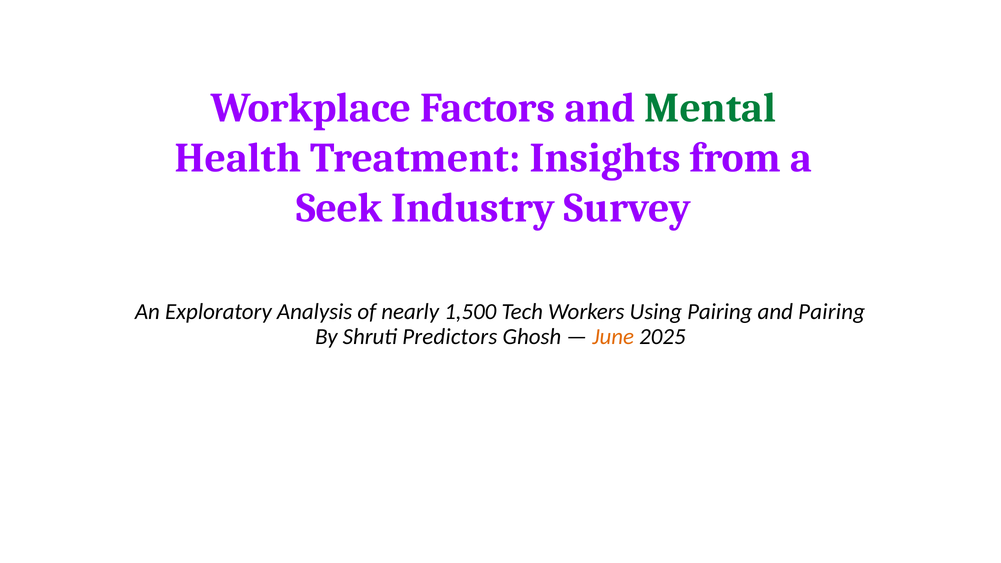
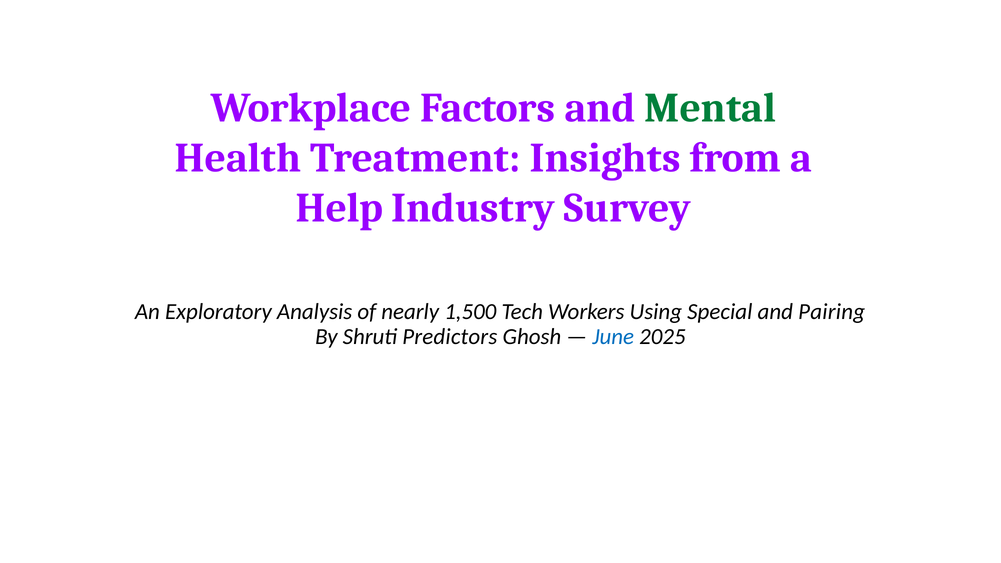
Seek: Seek -> Help
Using Pairing: Pairing -> Special
June colour: orange -> blue
